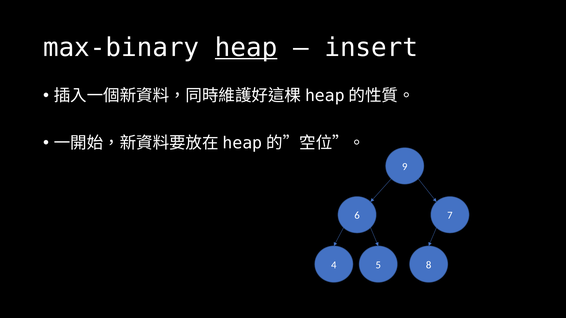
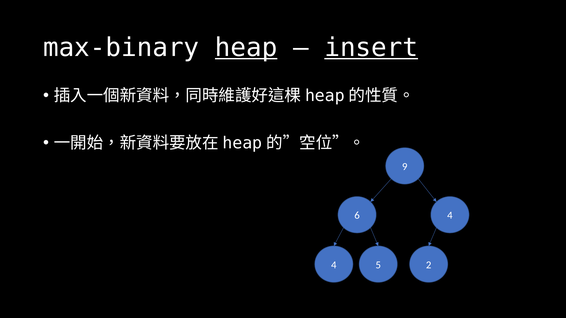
insert underline: none -> present
6 7: 7 -> 4
8: 8 -> 2
